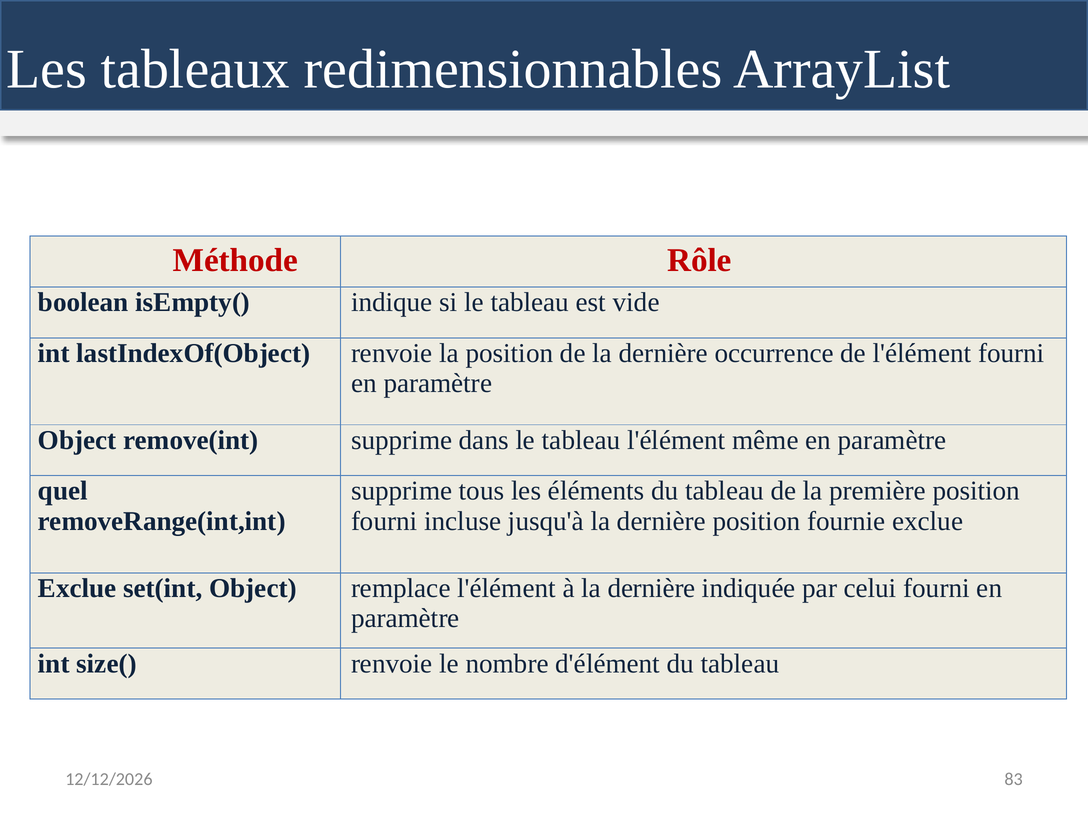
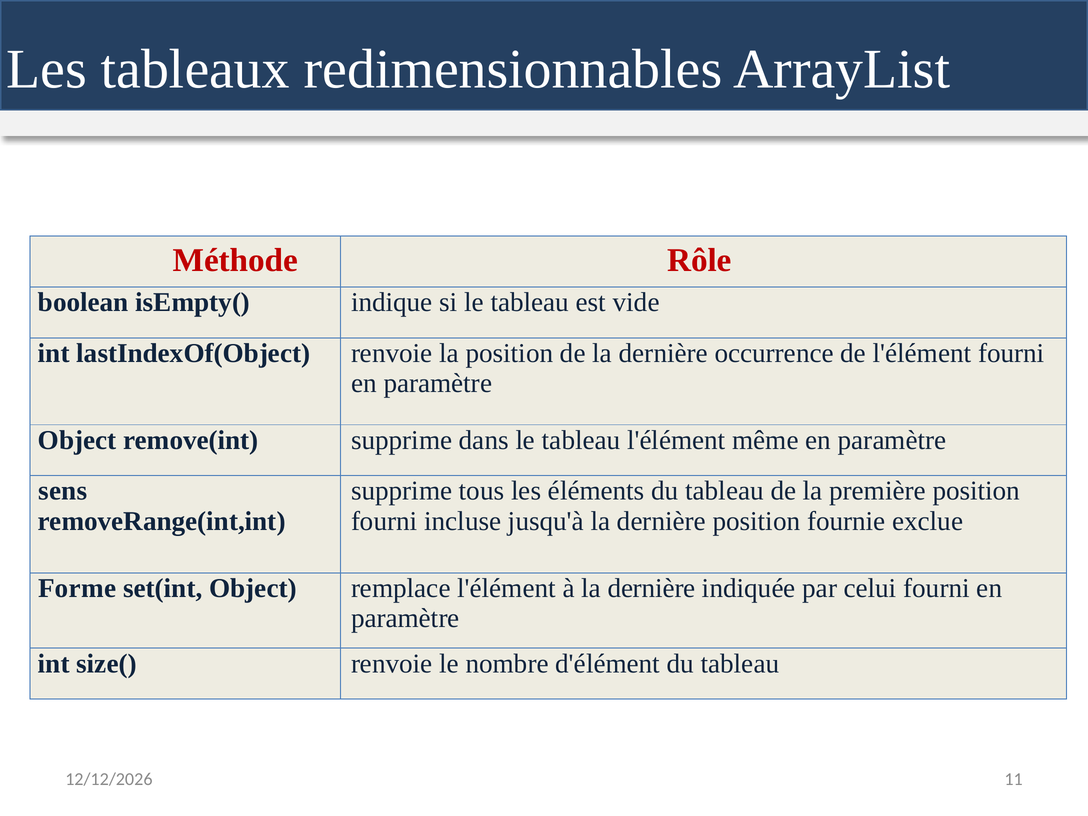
quel: quel -> sens
Exclue at (77, 588): Exclue -> Forme
83: 83 -> 11
